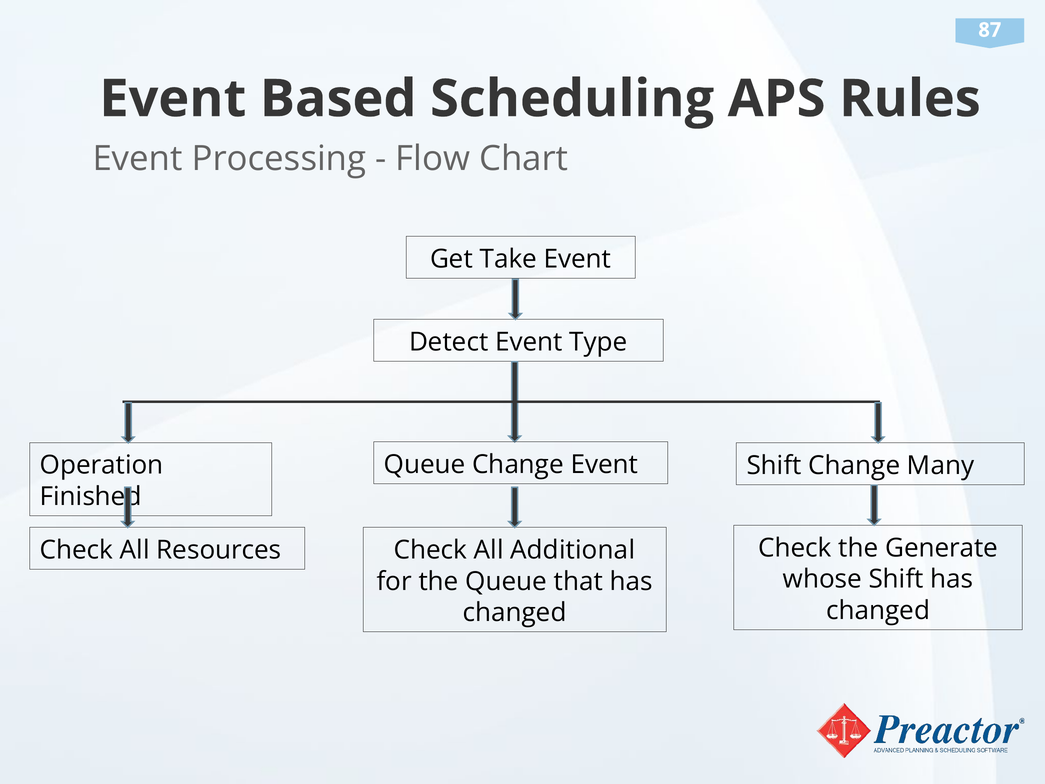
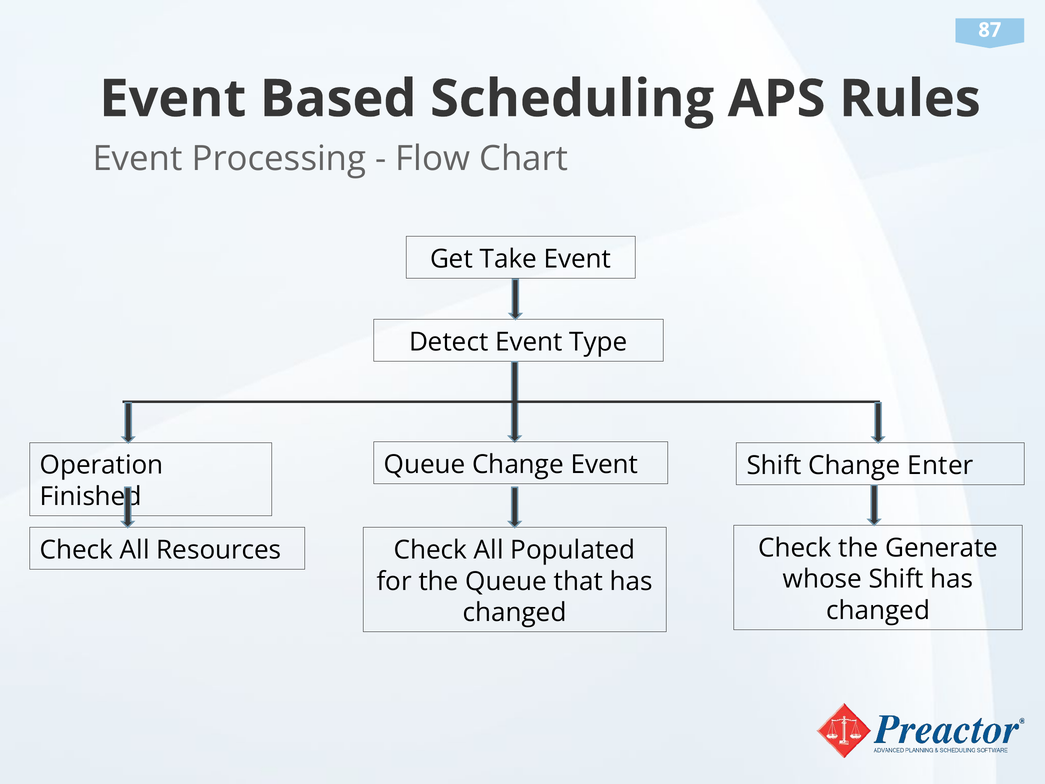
Many: Many -> Enter
Additional: Additional -> Populated
